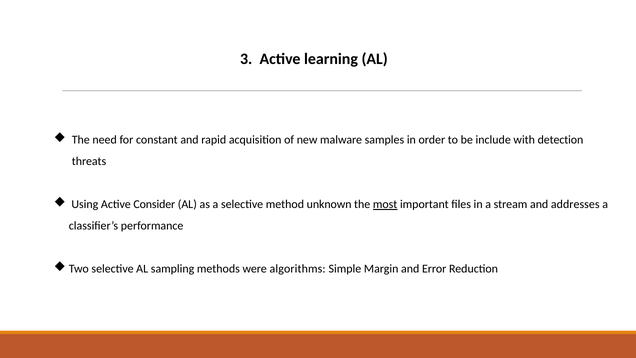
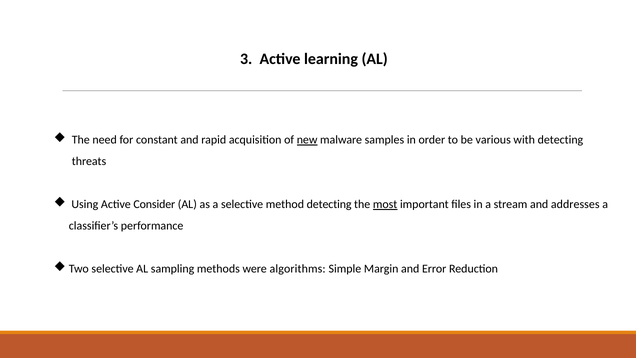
new underline: none -> present
include: include -> various
with detection: detection -> detecting
method unknown: unknown -> detecting
